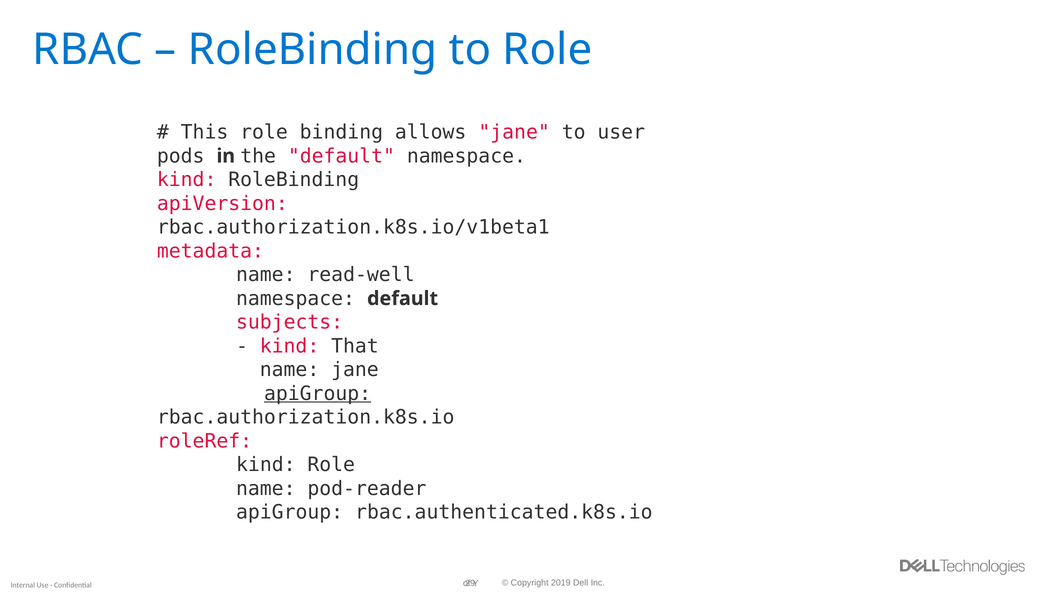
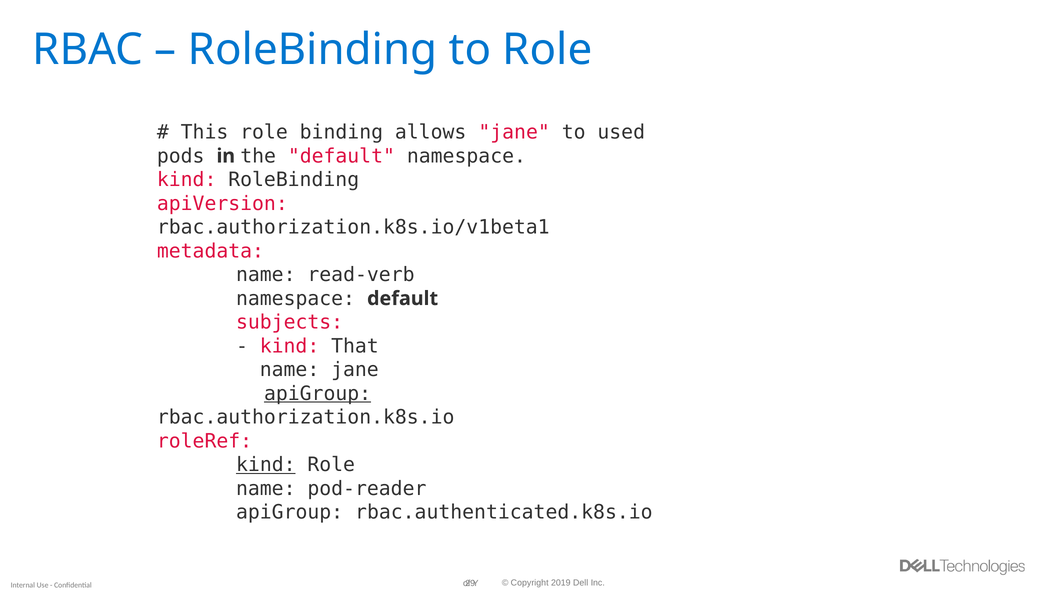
user: user -> used
read-well: read-well -> read-verb
kind at (266, 464) underline: none -> present
